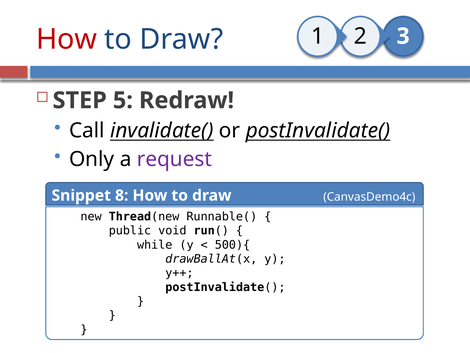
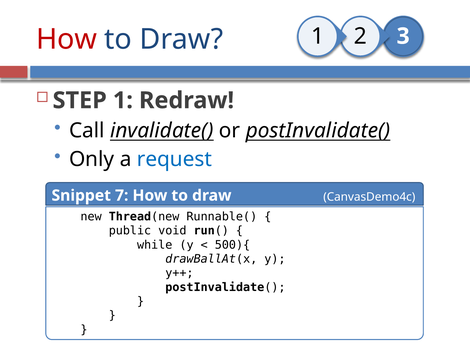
STEP 5: 5 -> 1
request colour: purple -> blue
8: 8 -> 7
